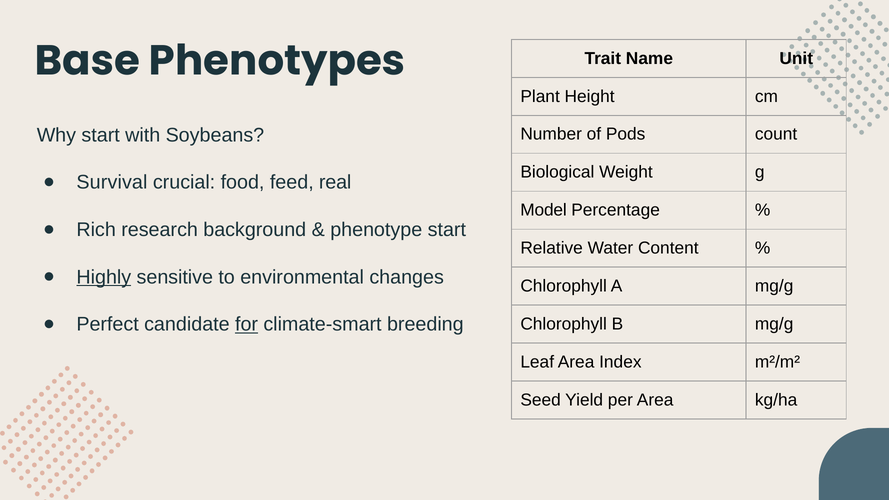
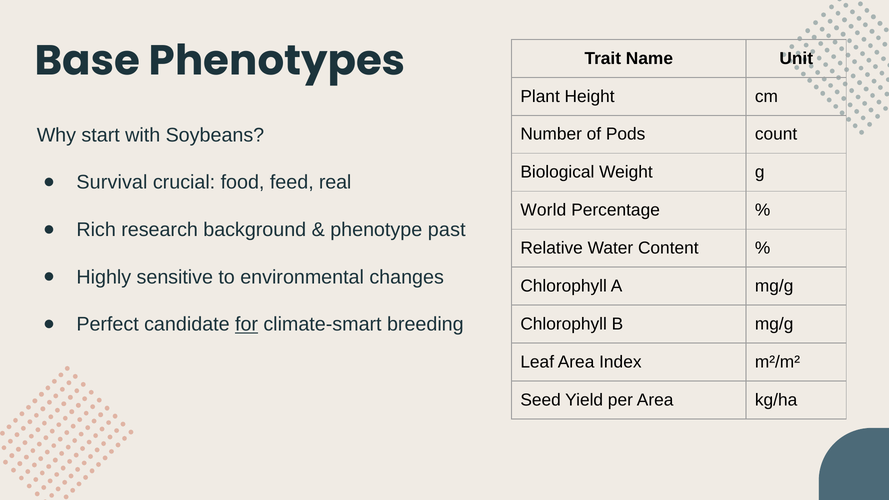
Model: Model -> World
phenotype start: start -> past
Highly underline: present -> none
